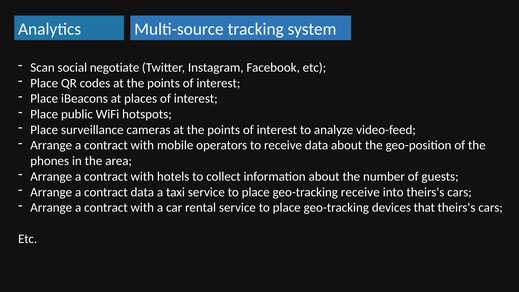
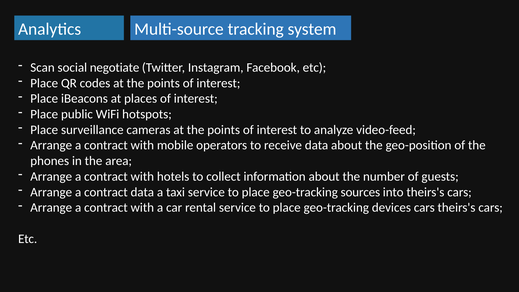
geo-tracking receive: receive -> sources
devices that: that -> cars
